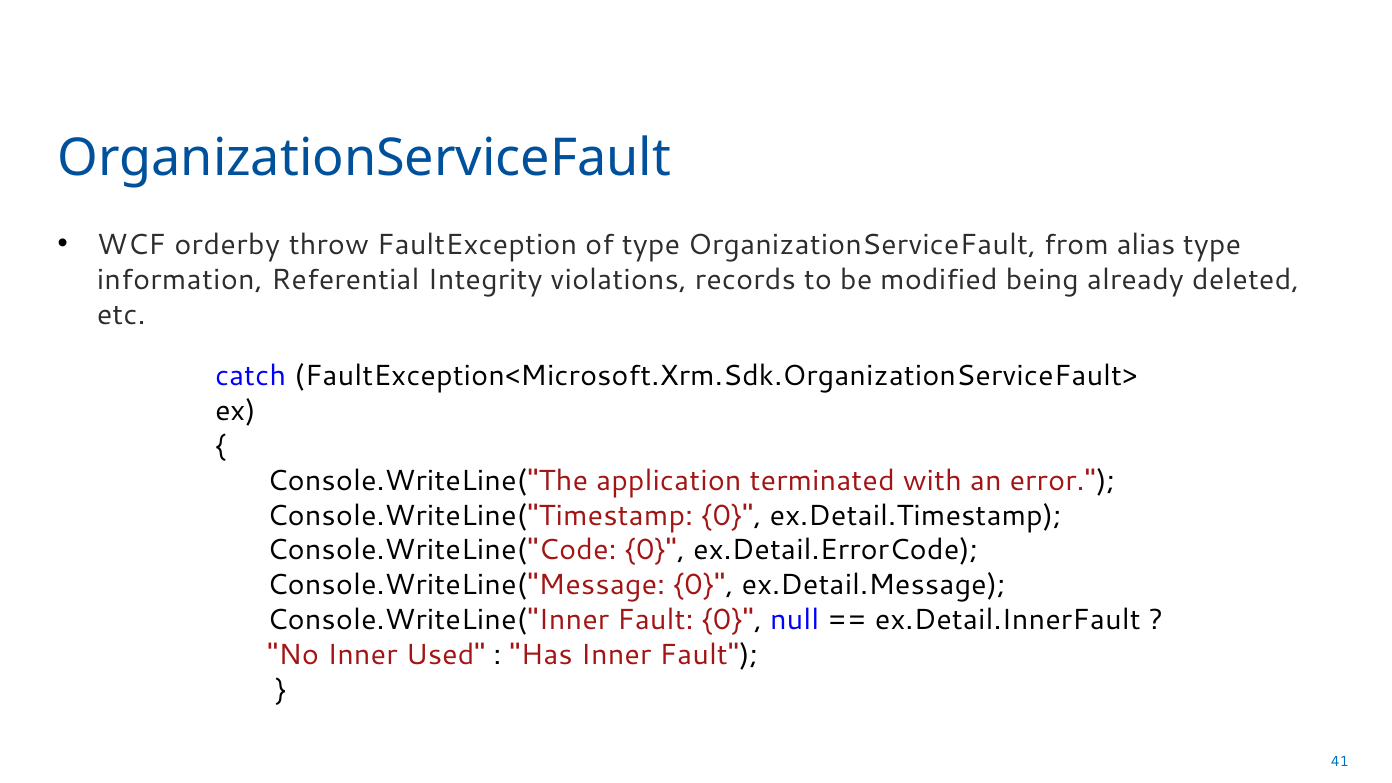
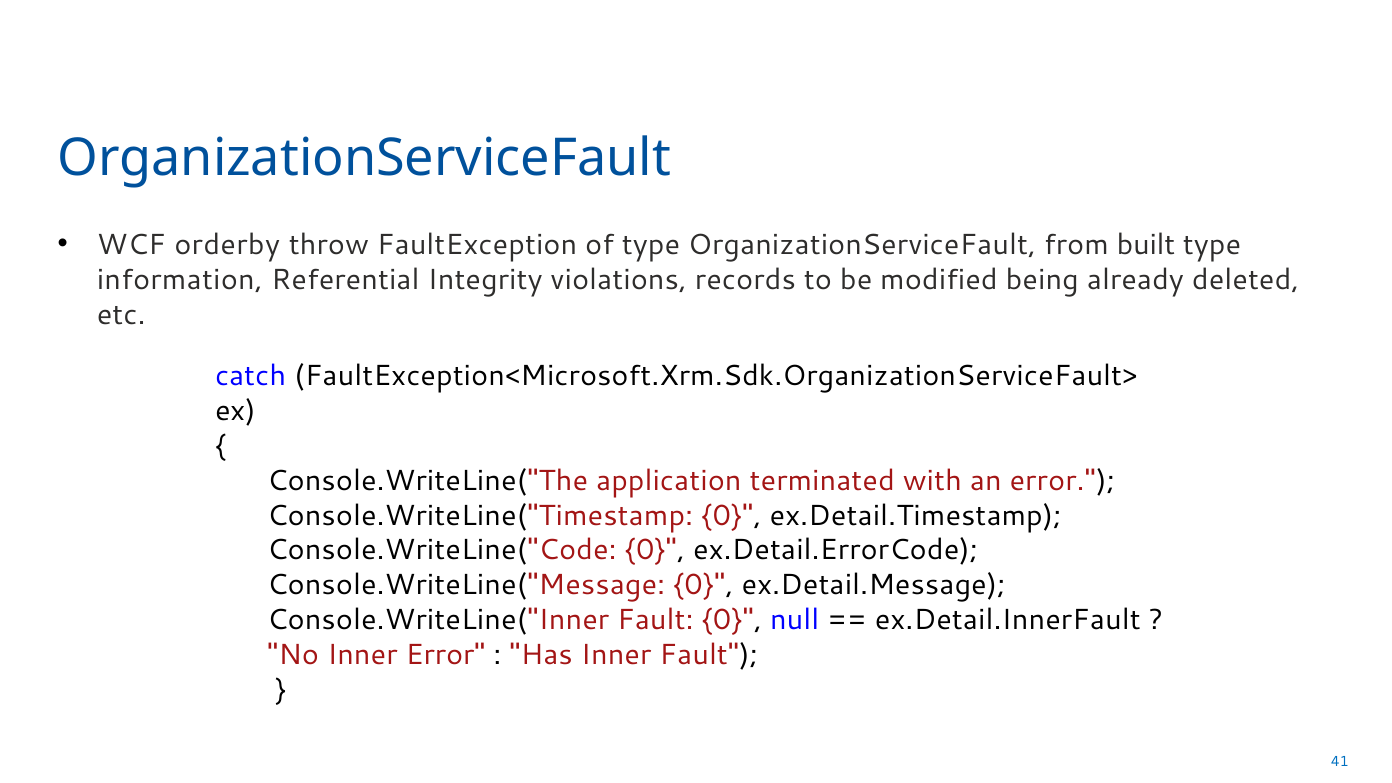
alias: alias -> built
Inner Used: Used -> Error
